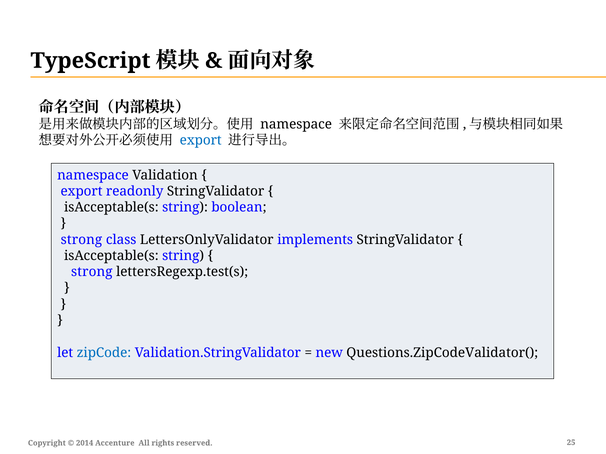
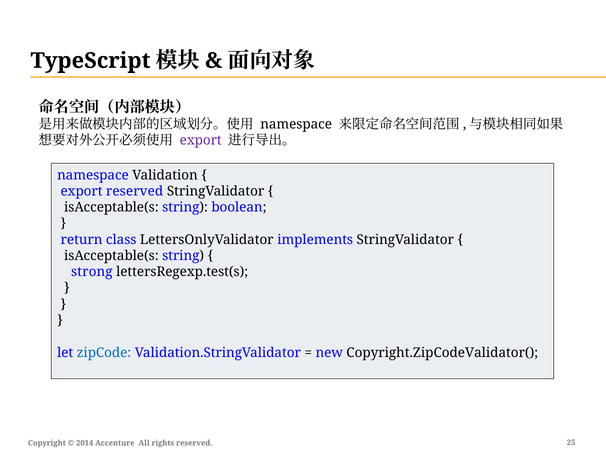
export at (201, 141) colour: blue -> purple
export readonly: readonly -> reserved
strong at (81, 240): strong -> return
Questions.ZipCodeValidator(: Questions.ZipCodeValidator( -> Copyright.ZipCodeValidator(
